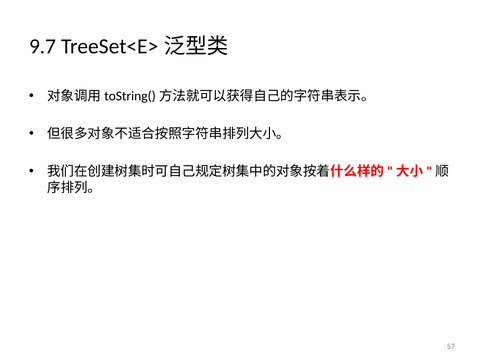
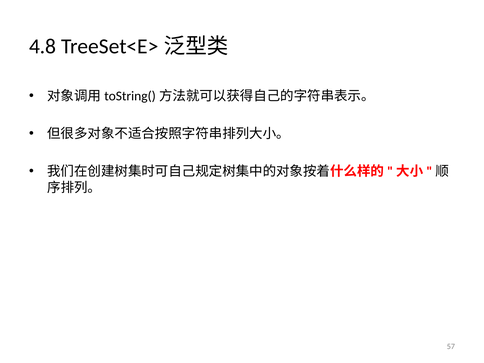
9.7: 9.7 -> 4.8
